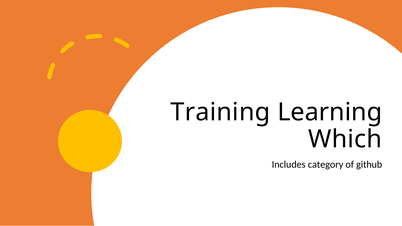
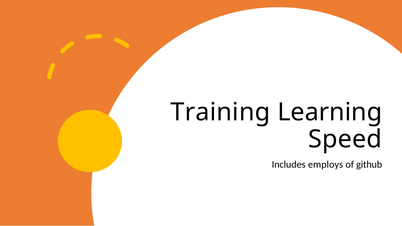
Which: Which -> Speed
category: category -> employs
